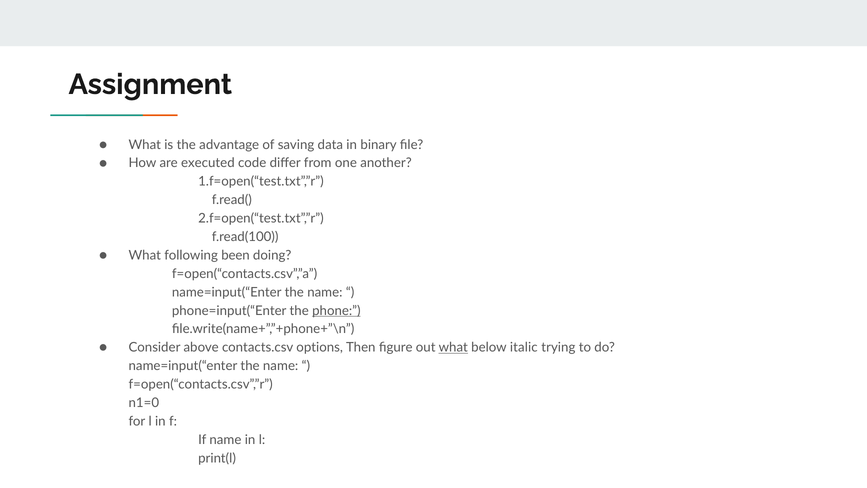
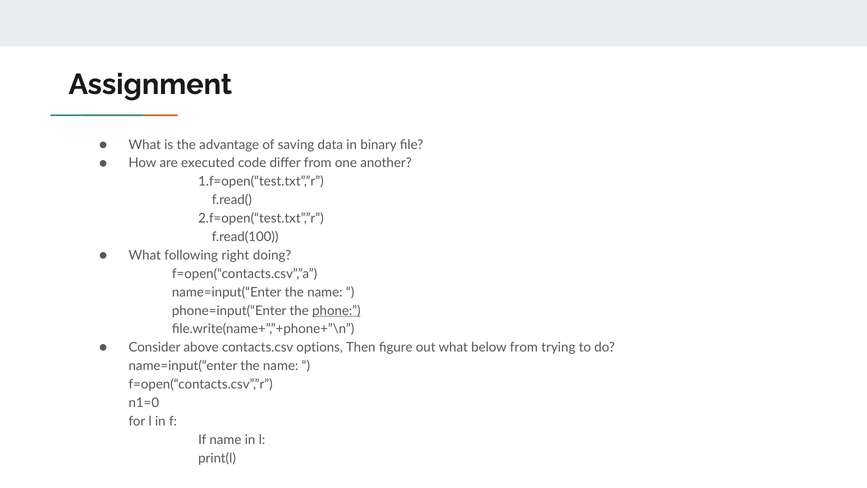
been: been -> right
what at (453, 347) underline: present -> none
below italic: italic -> from
